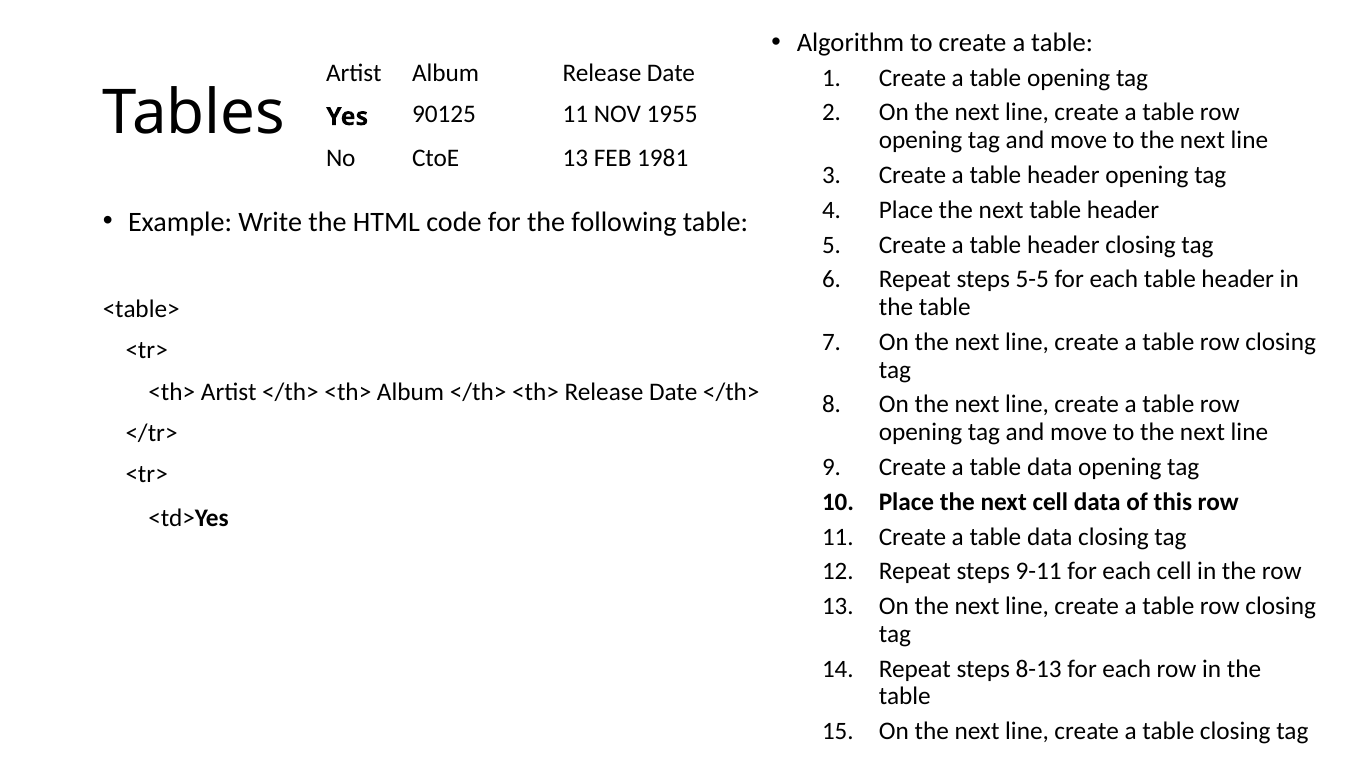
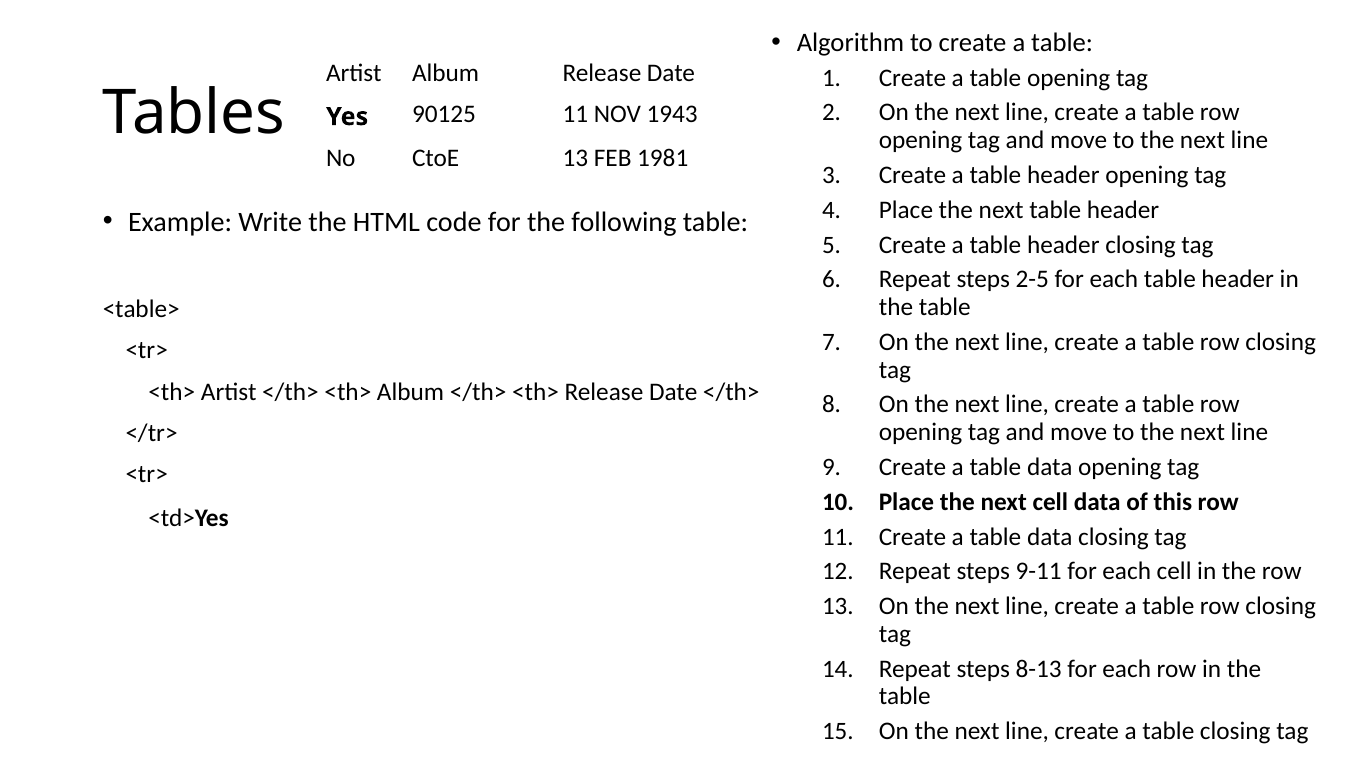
1955: 1955 -> 1943
5-5: 5-5 -> 2-5
